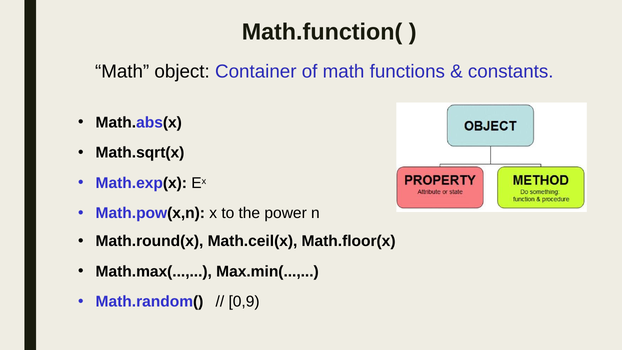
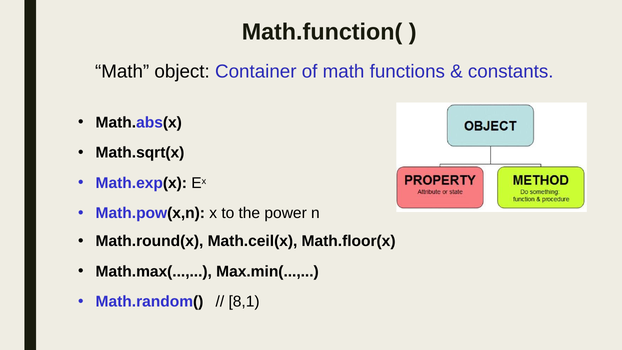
0,9: 0,9 -> 8,1
